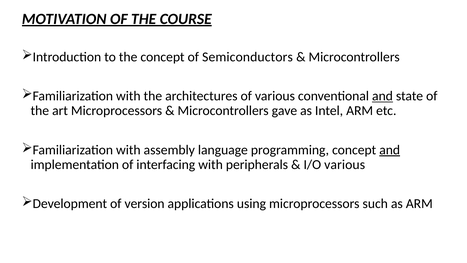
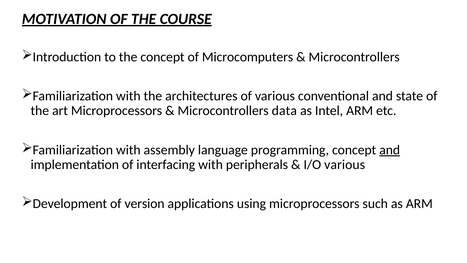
Semiconductors: Semiconductors -> Microcomputers
and at (382, 96) underline: present -> none
gave: gave -> data
